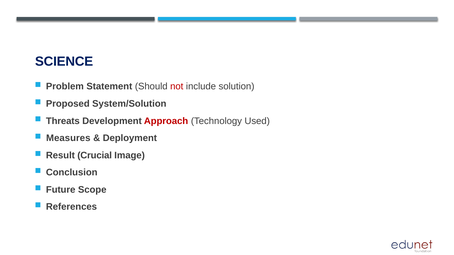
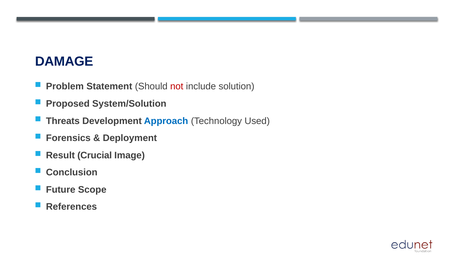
SCIENCE: SCIENCE -> DAMAGE
Approach colour: red -> blue
Measures: Measures -> Forensics
